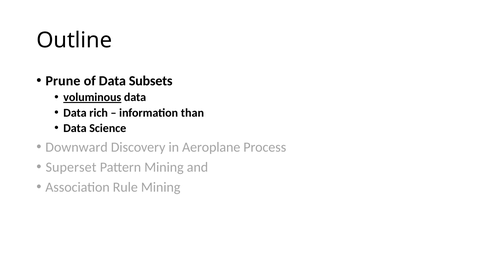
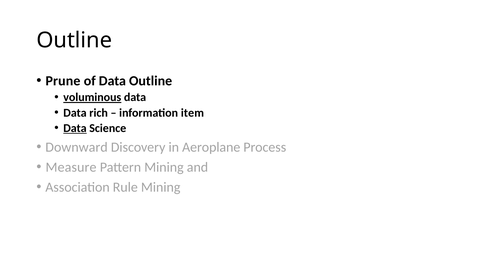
Data Subsets: Subsets -> Outline
than: than -> item
Data at (75, 128) underline: none -> present
Superset: Superset -> Measure
